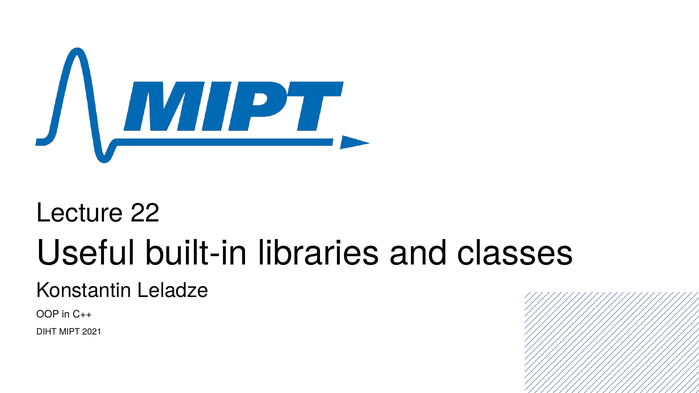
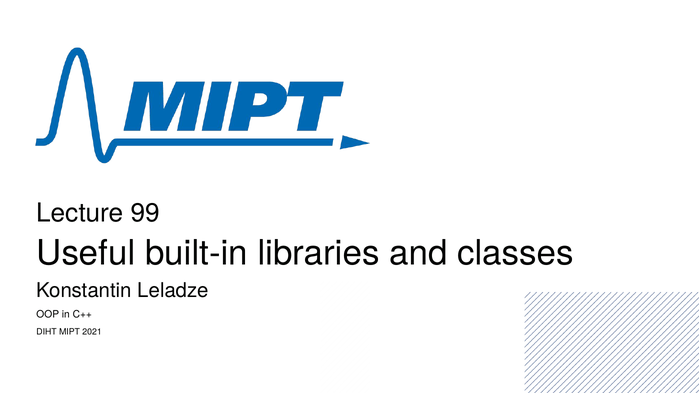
22: 22 -> 99
